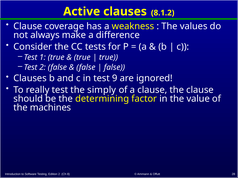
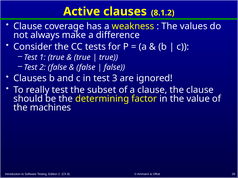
9: 9 -> 3
simply: simply -> subset
